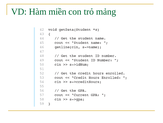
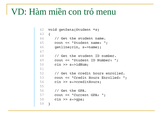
mảng: mảng -> menu
